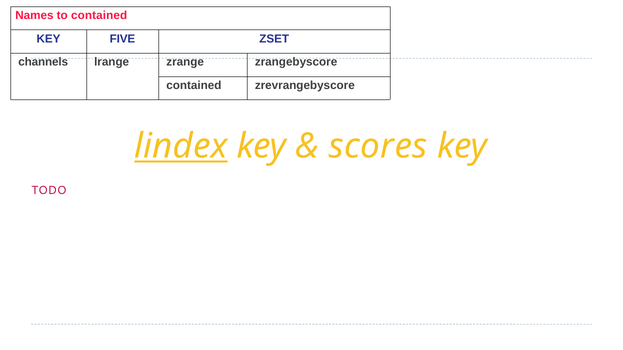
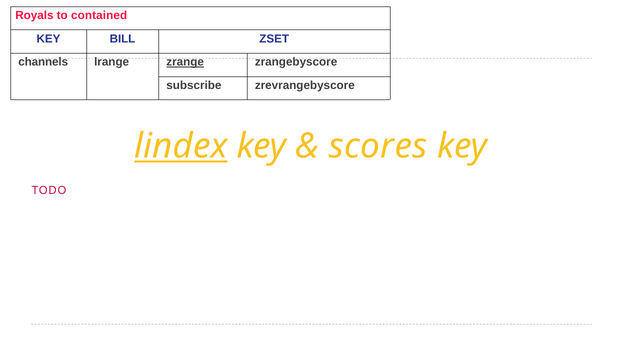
Names: Names -> Royals
FIVE: FIVE -> BILL
zrange underline: none -> present
contained at (194, 86): contained -> subscribe
